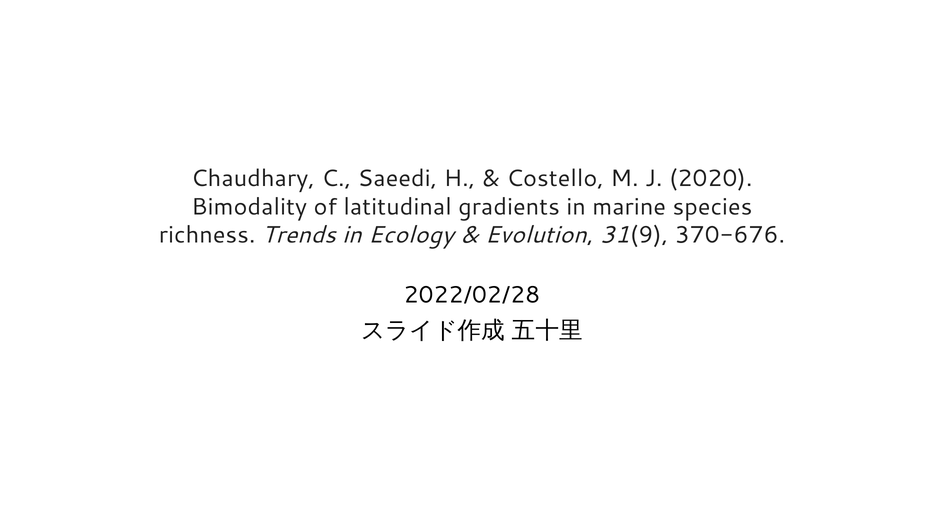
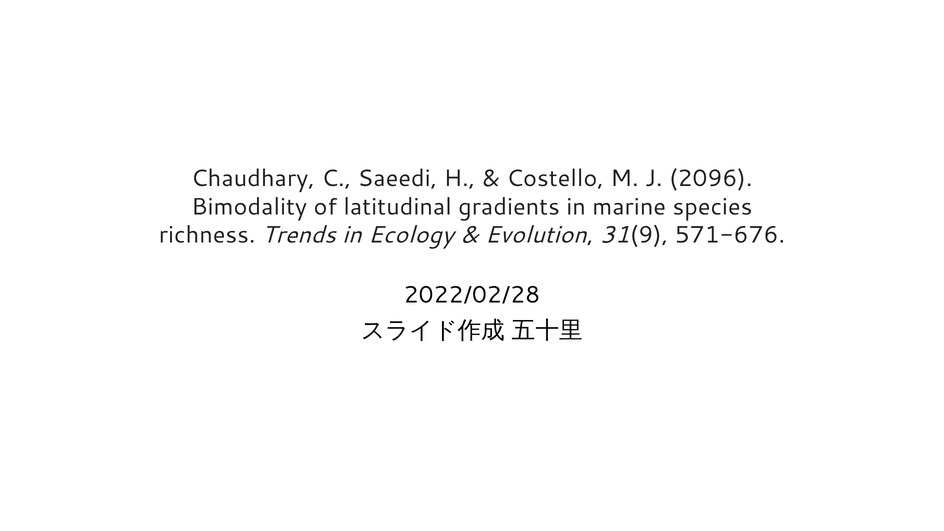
2020: 2020 -> 2096
370-676: 370-676 -> 571-676
